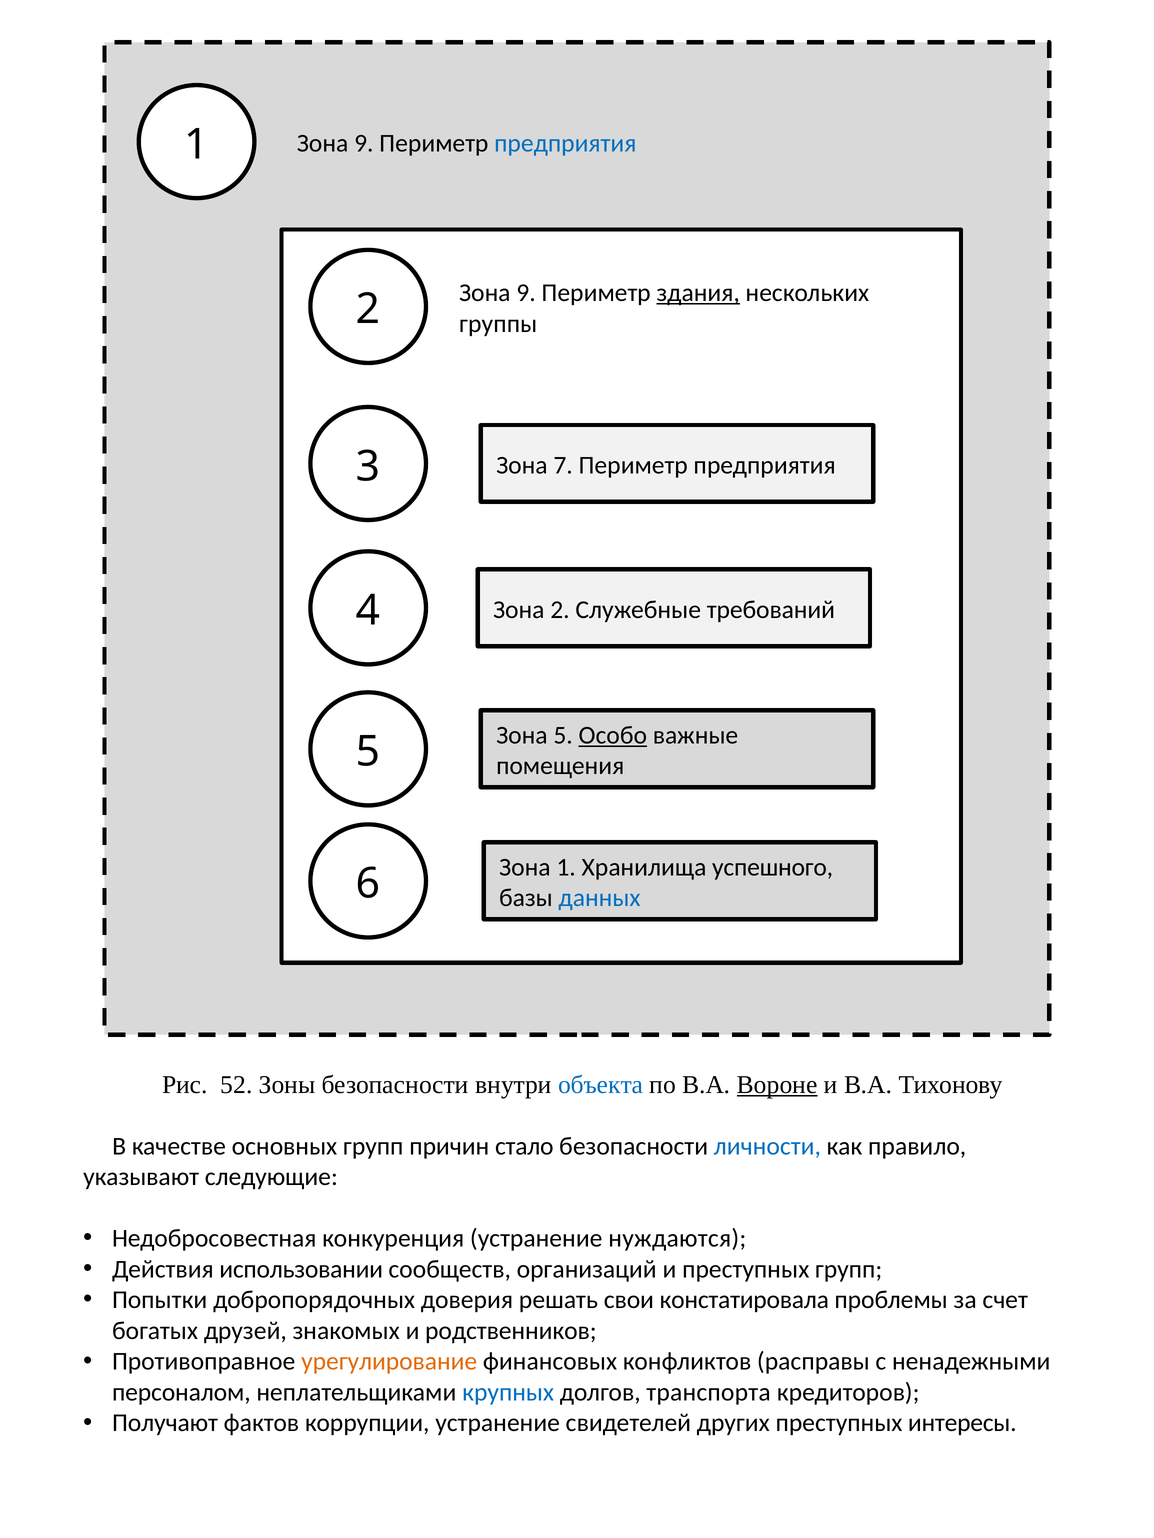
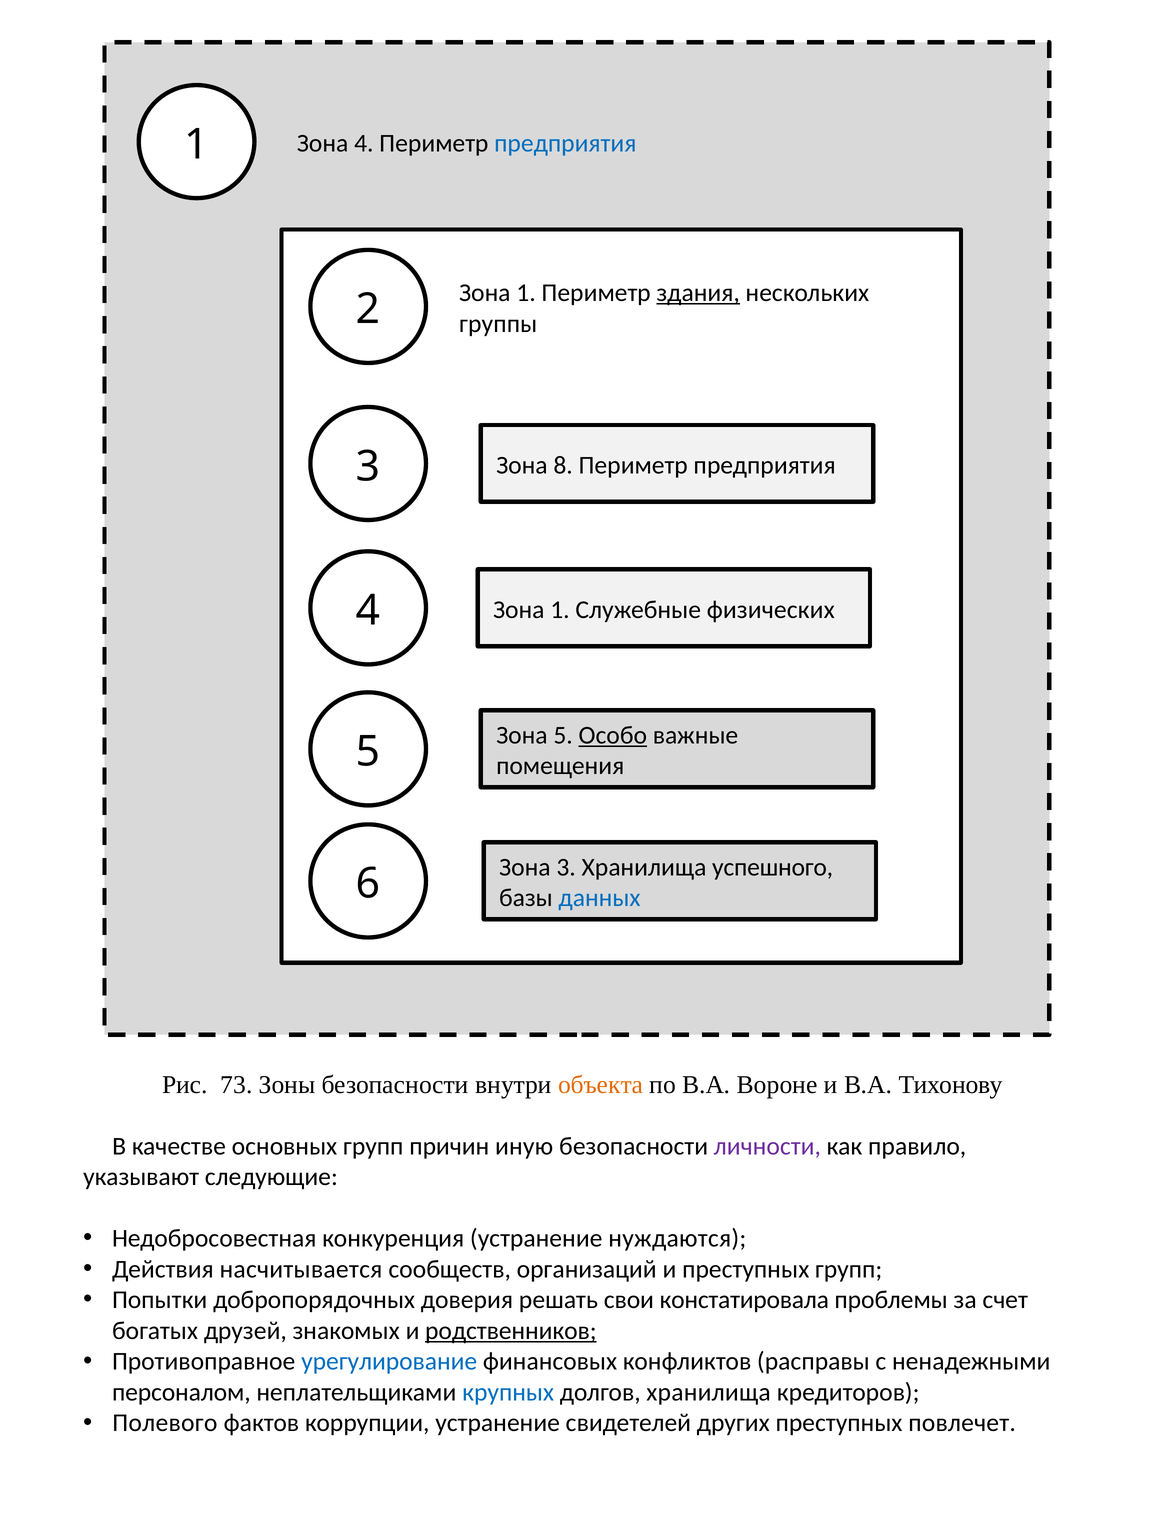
9 at (364, 143): 9 -> 4
9 at (526, 293): 9 -> 1
7: 7 -> 8
2 at (560, 610): 2 -> 1
требований: требований -> физических
Зона 1: 1 -> 3
52: 52 -> 73
объекта colour: blue -> orange
Вороне underline: present -> none
стало: стало -> иную
личности colour: blue -> purple
использовании: использовании -> насчитывается
родственников underline: none -> present
урегулирование colour: orange -> blue
долгов транспорта: транспорта -> хранилища
Получают: Получают -> Полевого
интересы: интересы -> повлечет
